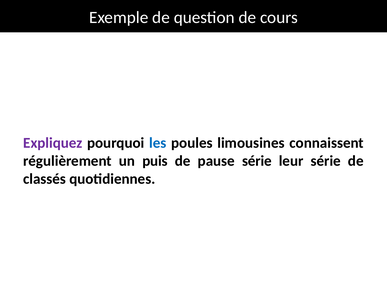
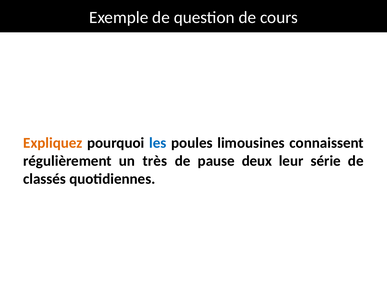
Expliquez colour: purple -> orange
puis: puis -> très
pause série: série -> deux
